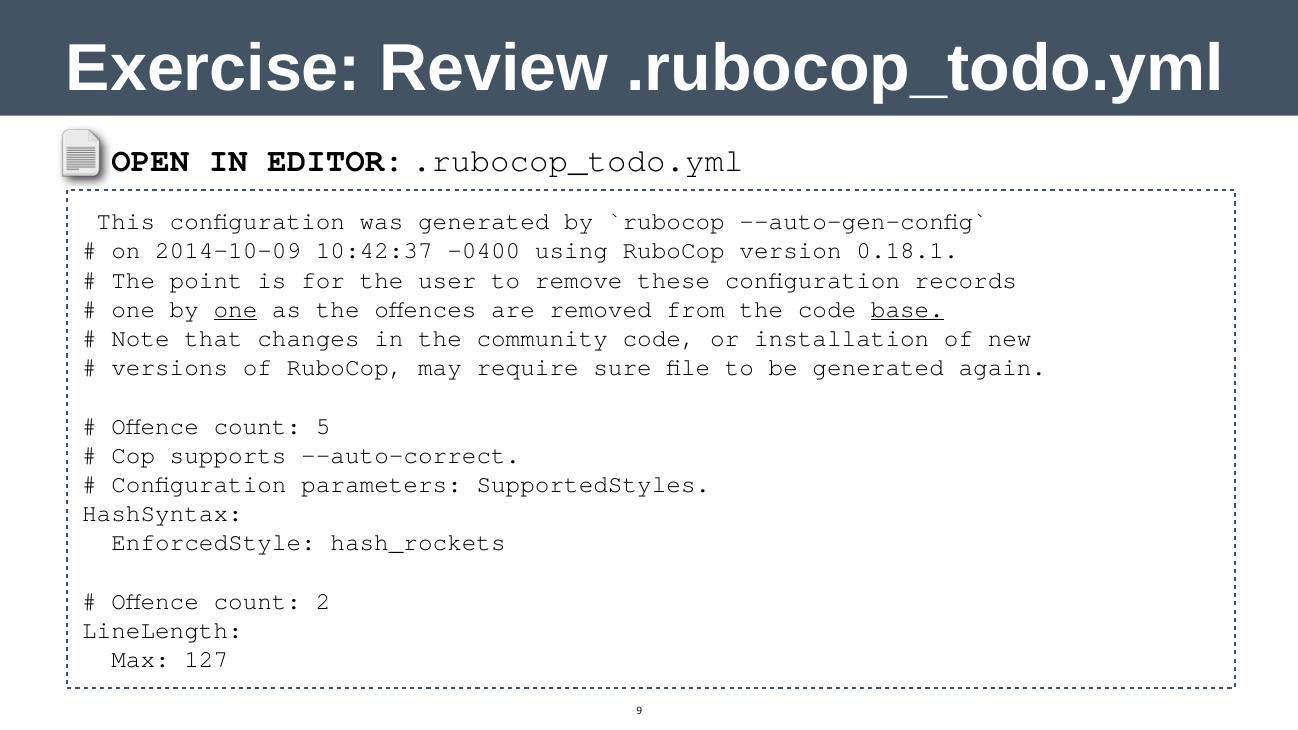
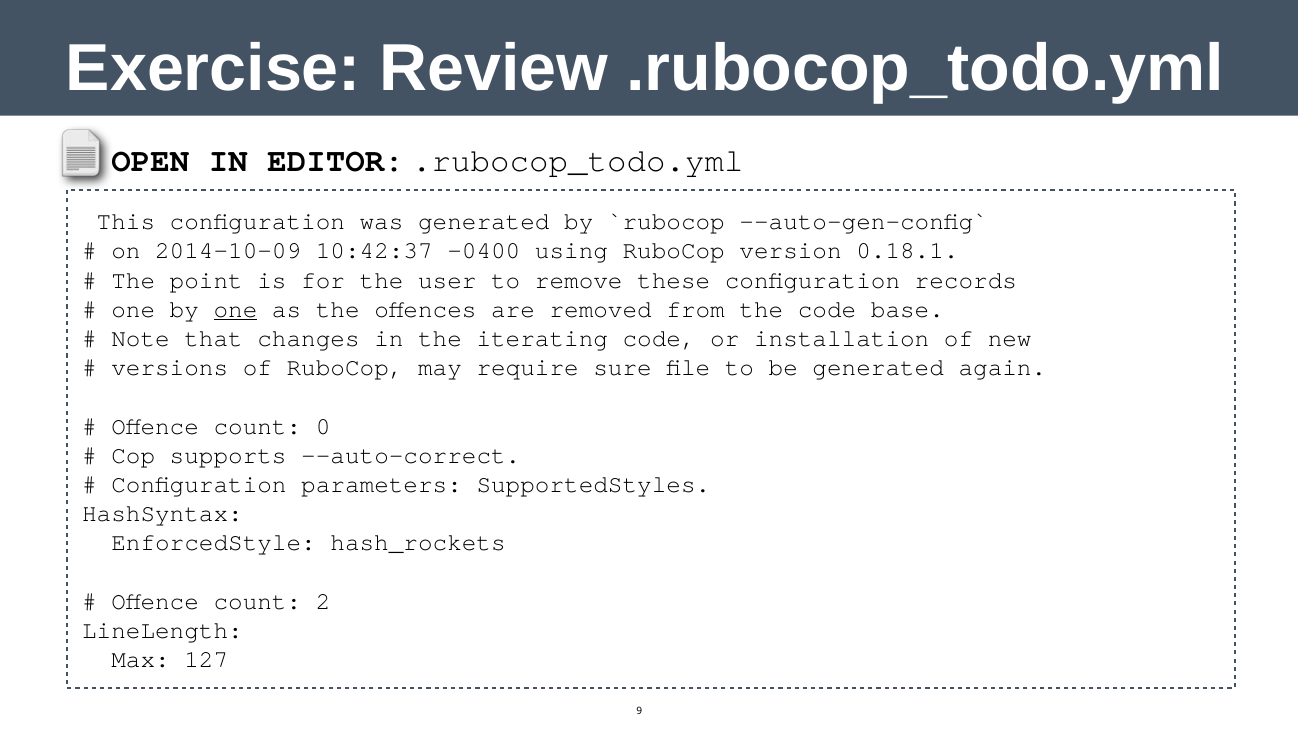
base underline: present -> none
community: community -> iterating
5: 5 -> 0
